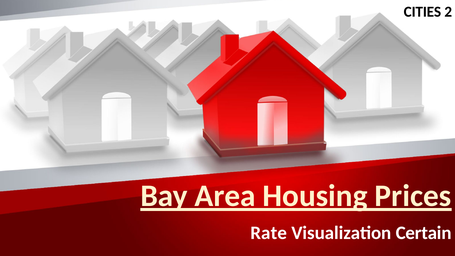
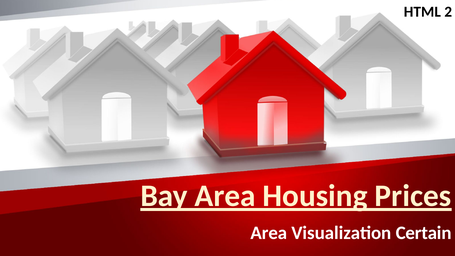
CITIES: CITIES -> HTML
Rate at (269, 233): Rate -> Area
